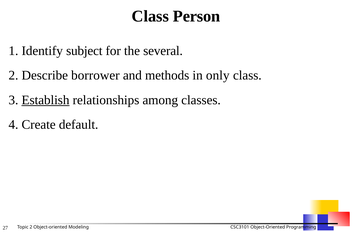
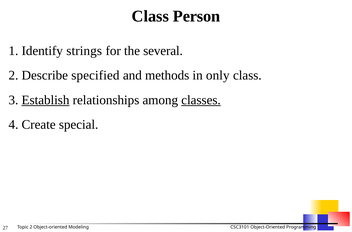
subject: subject -> strings
borrower: borrower -> specified
classes underline: none -> present
default: default -> special
